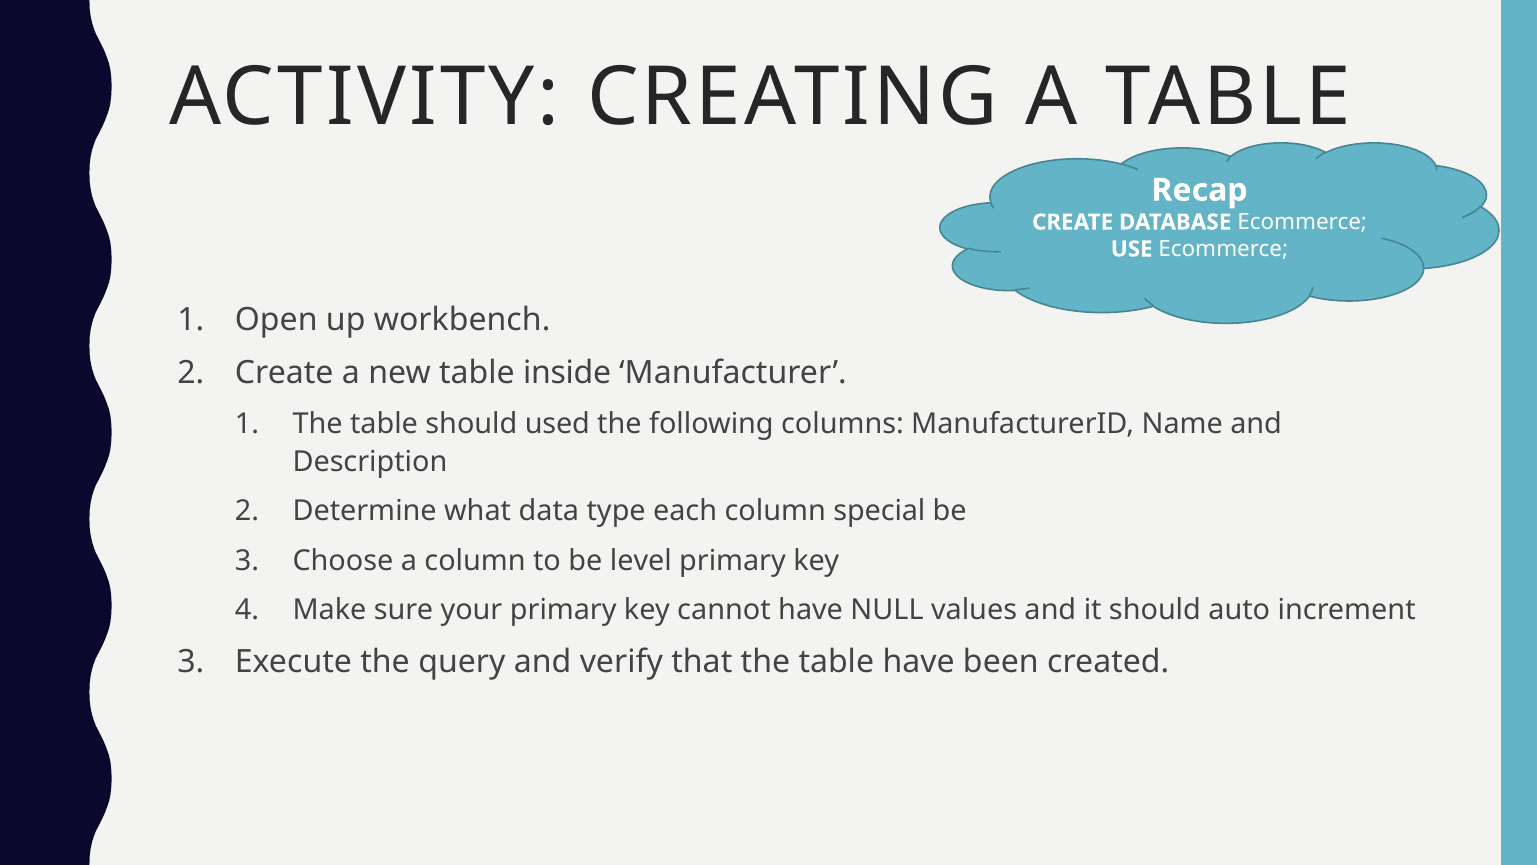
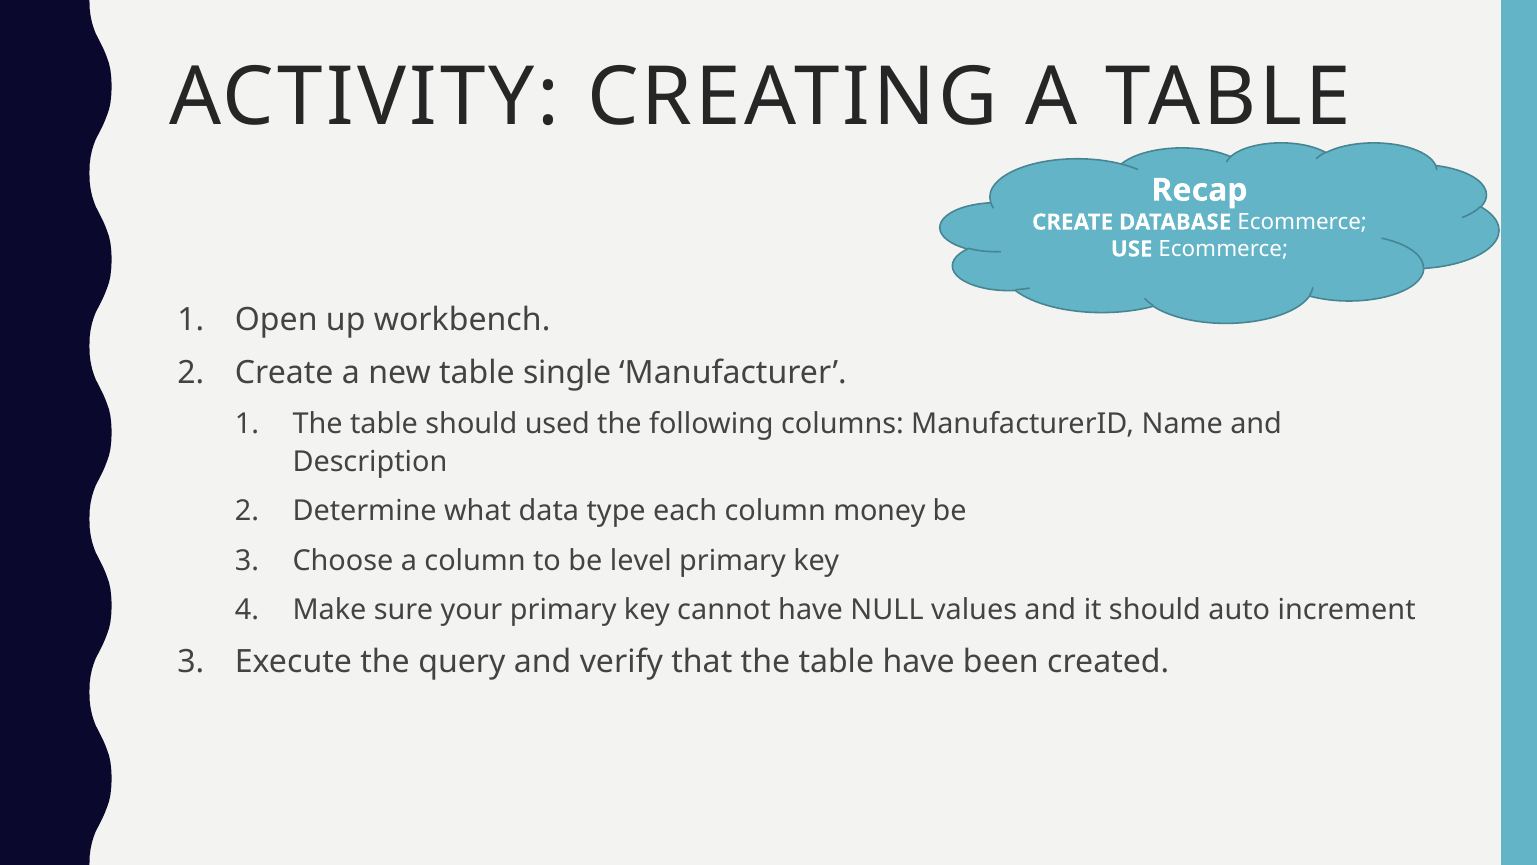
inside: inside -> single
special: special -> money
